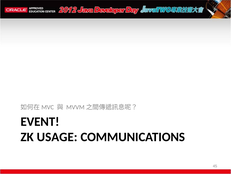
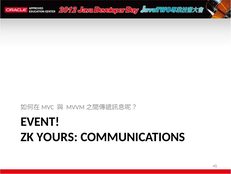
USAGE: USAGE -> YOURS
